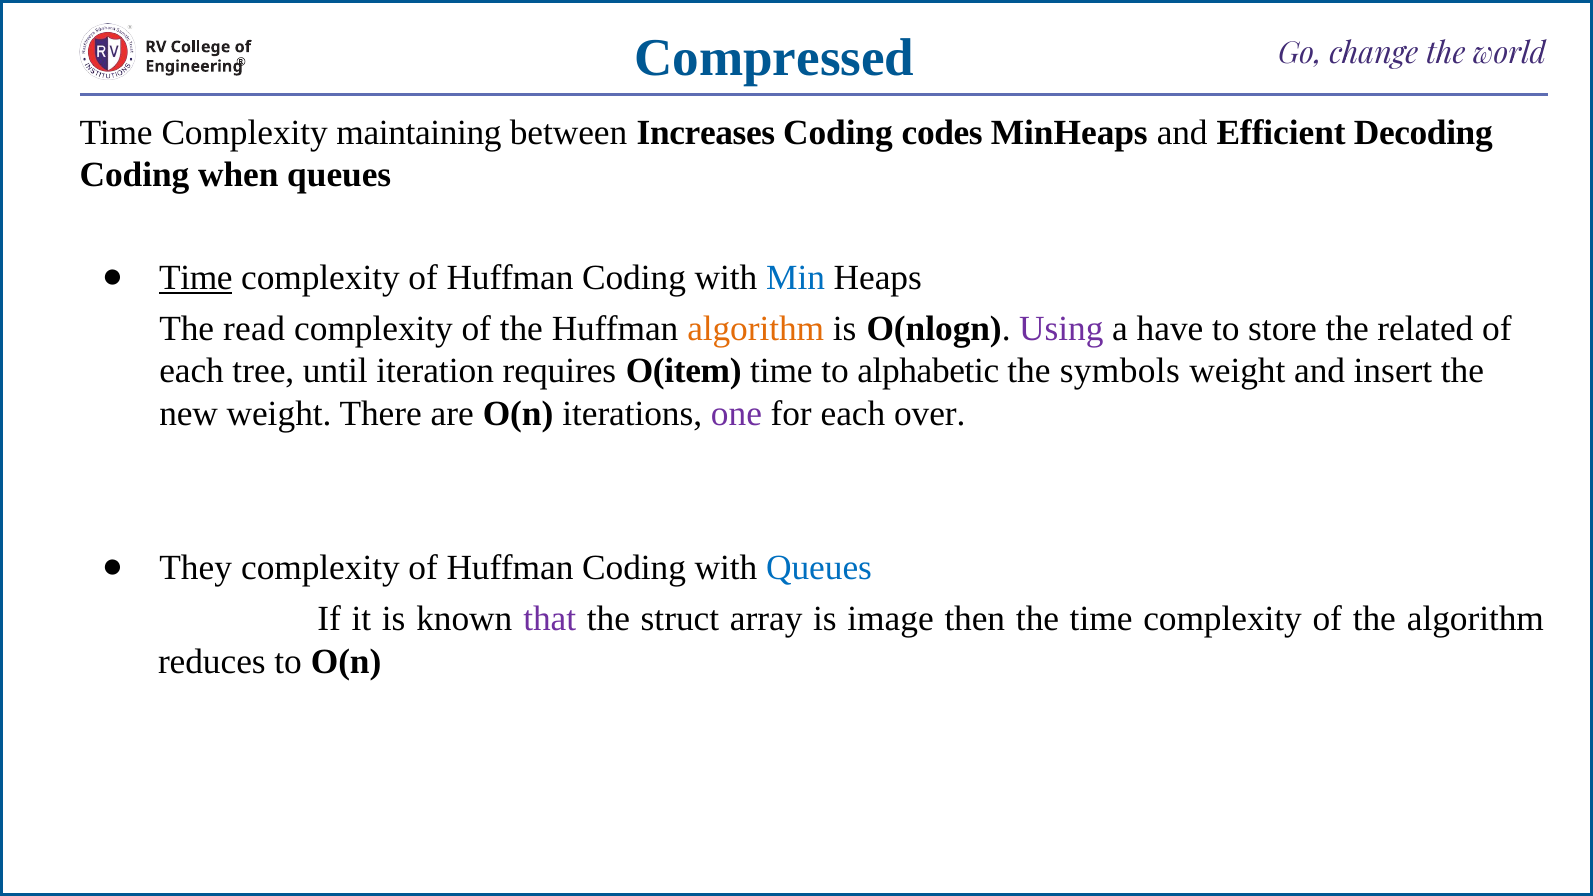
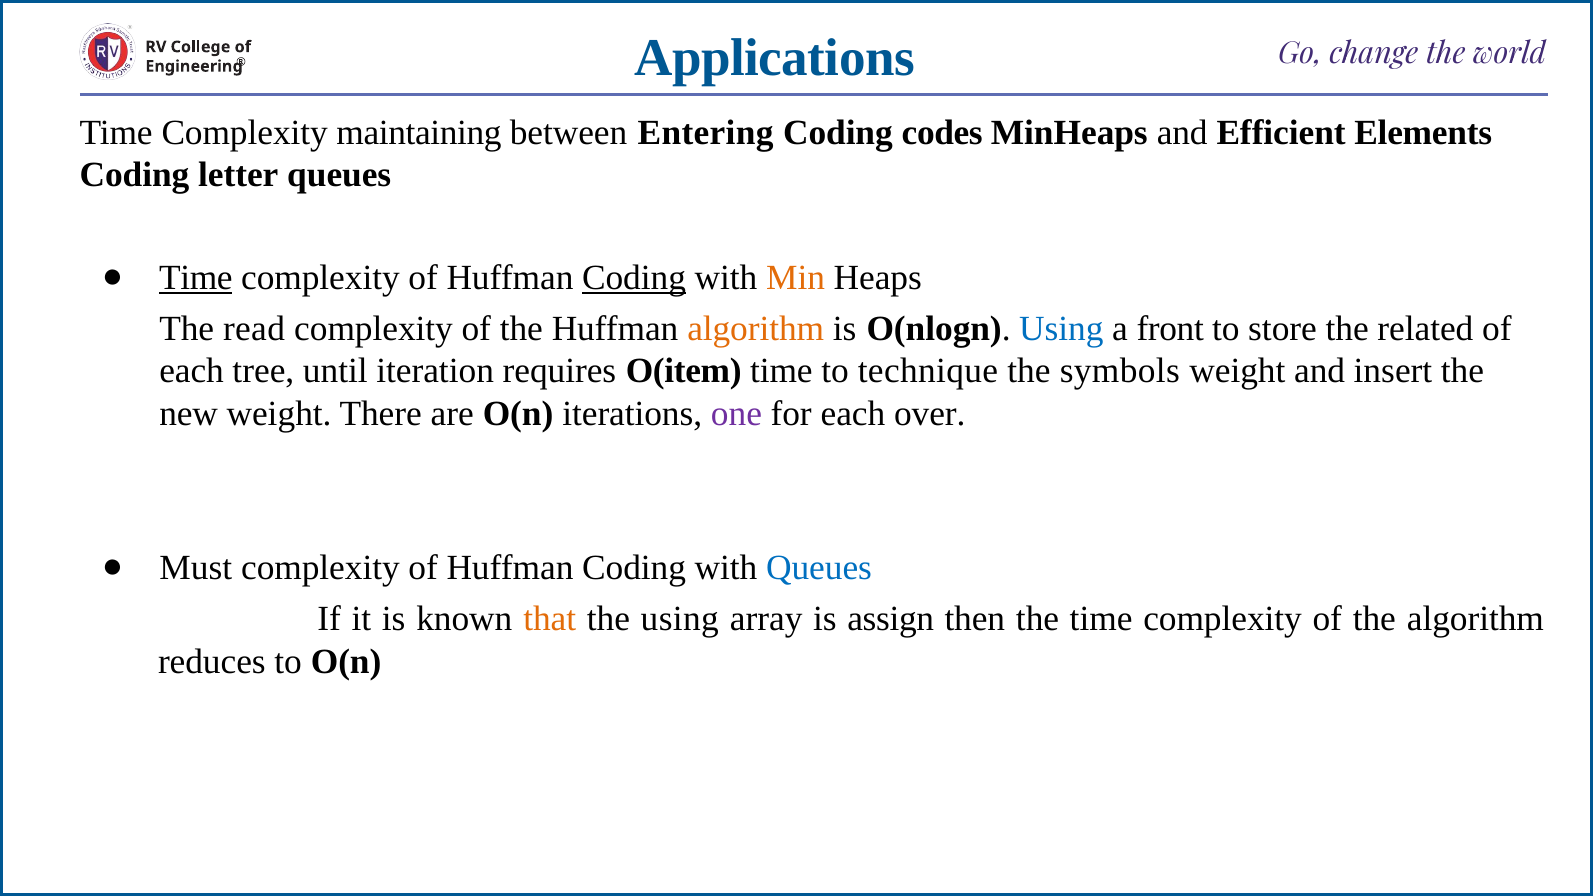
Compressed: Compressed -> Applications
Increases: Increases -> Entering
Decoding: Decoding -> Elements
when: when -> letter
Coding at (634, 278) underline: none -> present
Min colour: blue -> orange
Using at (1061, 329) colour: purple -> blue
have: have -> front
alphabetic: alphabetic -> technique
They: They -> Must
that colour: purple -> orange
the struct: struct -> using
image: image -> assign
